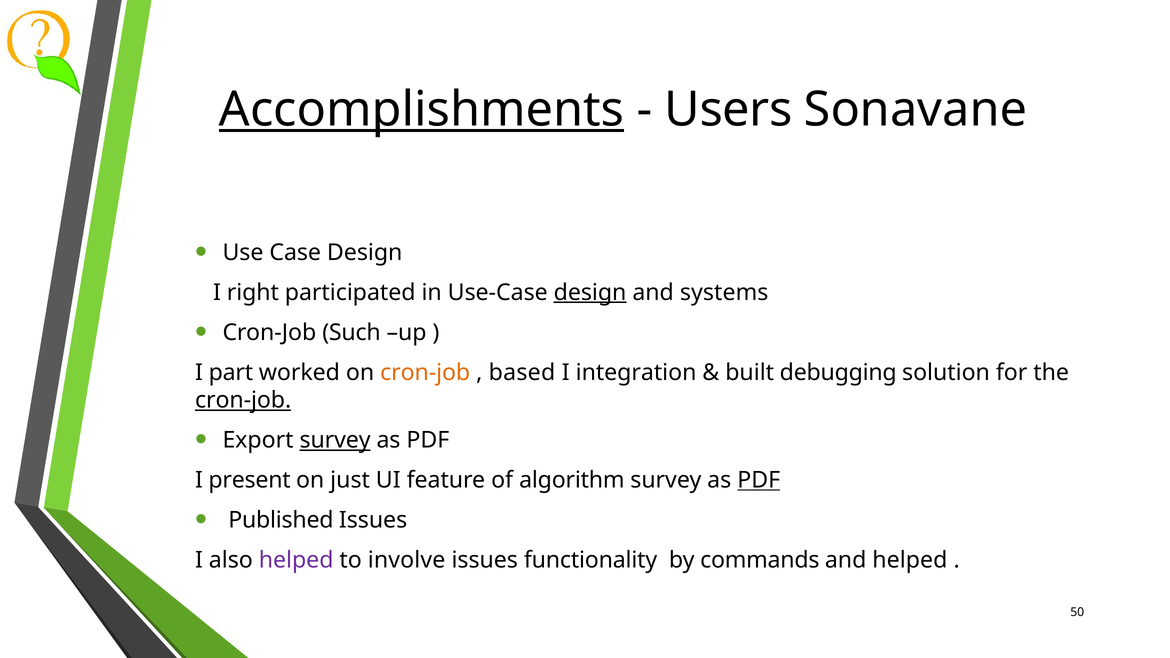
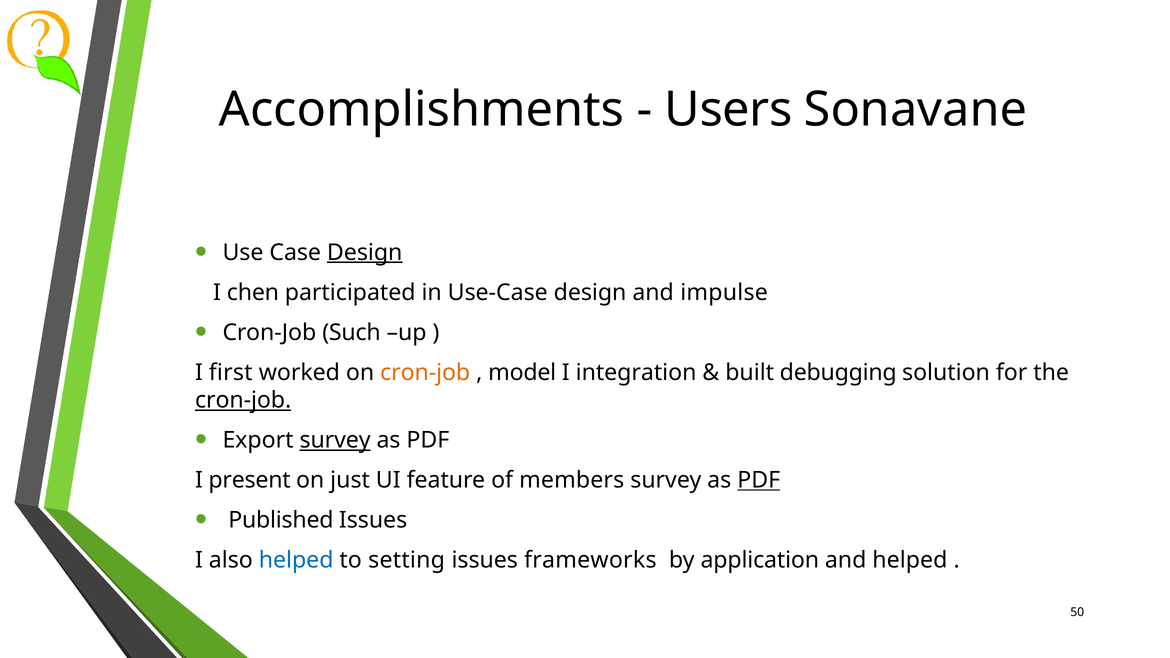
Accomplishments underline: present -> none
Design at (365, 253) underline: none -> present
right: right -> chen
design at (590, 293) underline: present -> none
systems: systems -> impulse
part: part -> first
based: based -> model
algorithm: algorithm -> members
helped at (296, 560) colour: purple -> blue
involve: involve -> setting
functionality: functionality -> frameworks
commands: commands -> application
